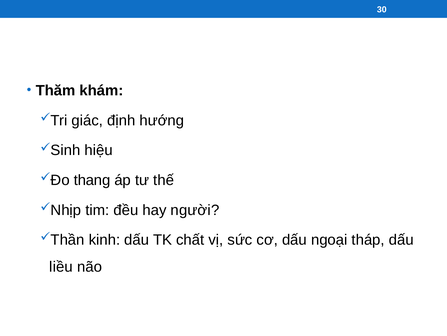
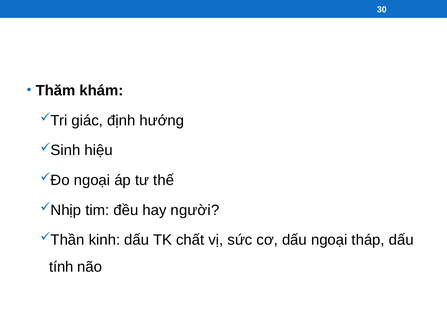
thang at (92, 180): thang -> ngoại
liều: liều -> tính
